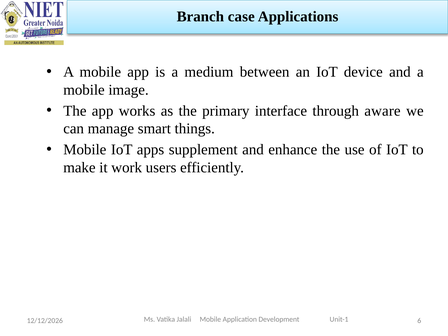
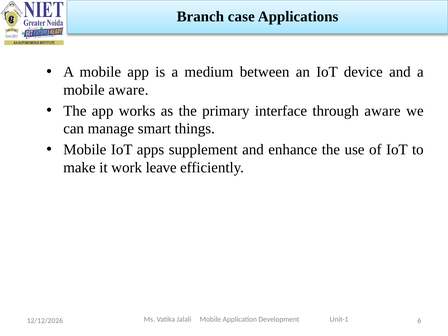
mobile image: image -> aware
users: users -> leave
